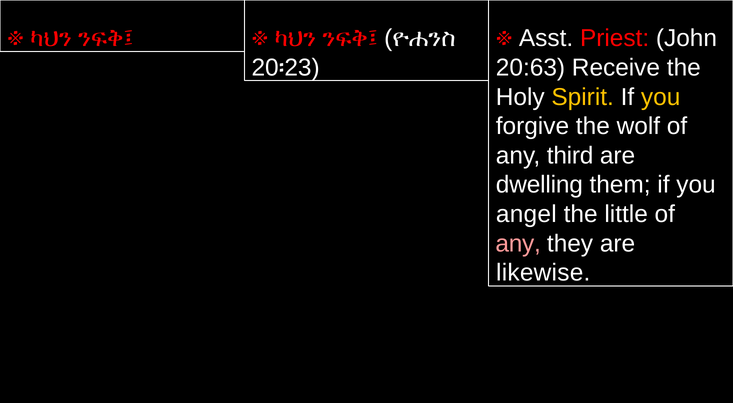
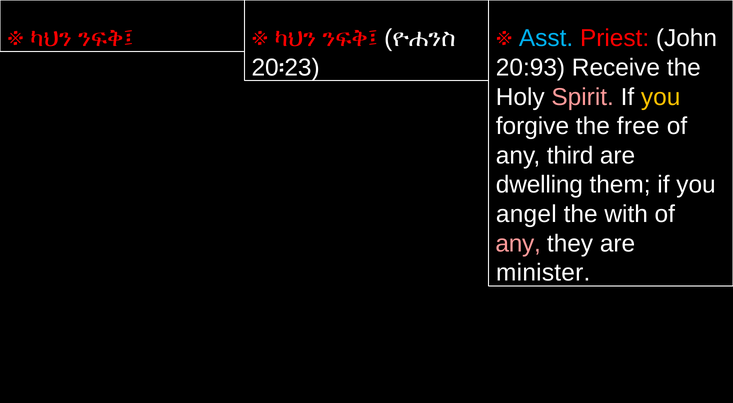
Asst colour: white -> light blue
20:63: 20:63 -> 20:93
Spirit colour: yellow -> pink
wolf: wolf -> free
little: little -> with
likewise: likewise -> minister
